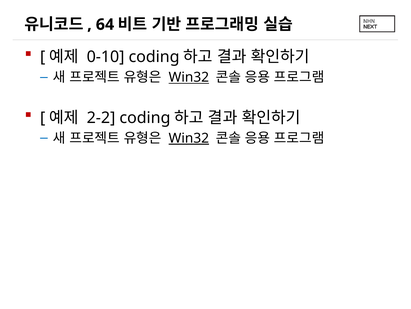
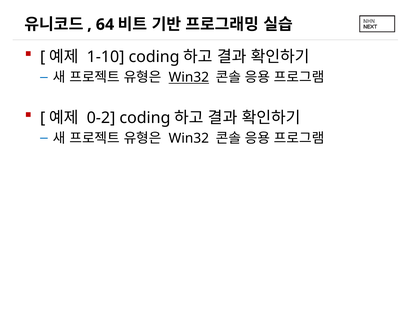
0-10: 0-10 -> 1-10
2-2: 2-2 -> 0-2
Win32 at (189, 138) underline: present -> none
